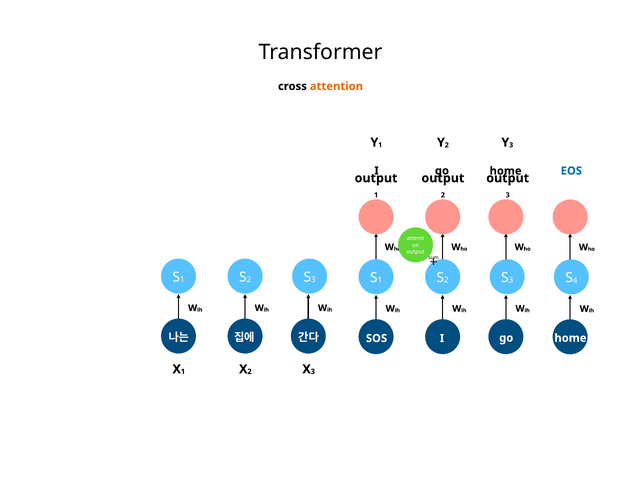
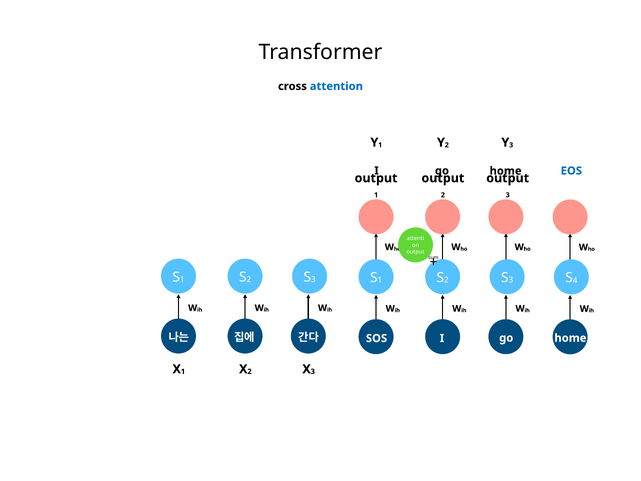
attention colour: orange -> blue
